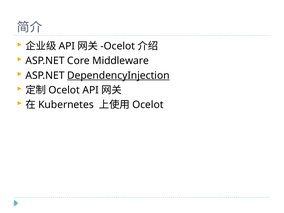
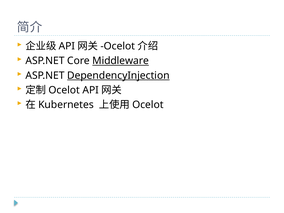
Middleware underline: none -> present
